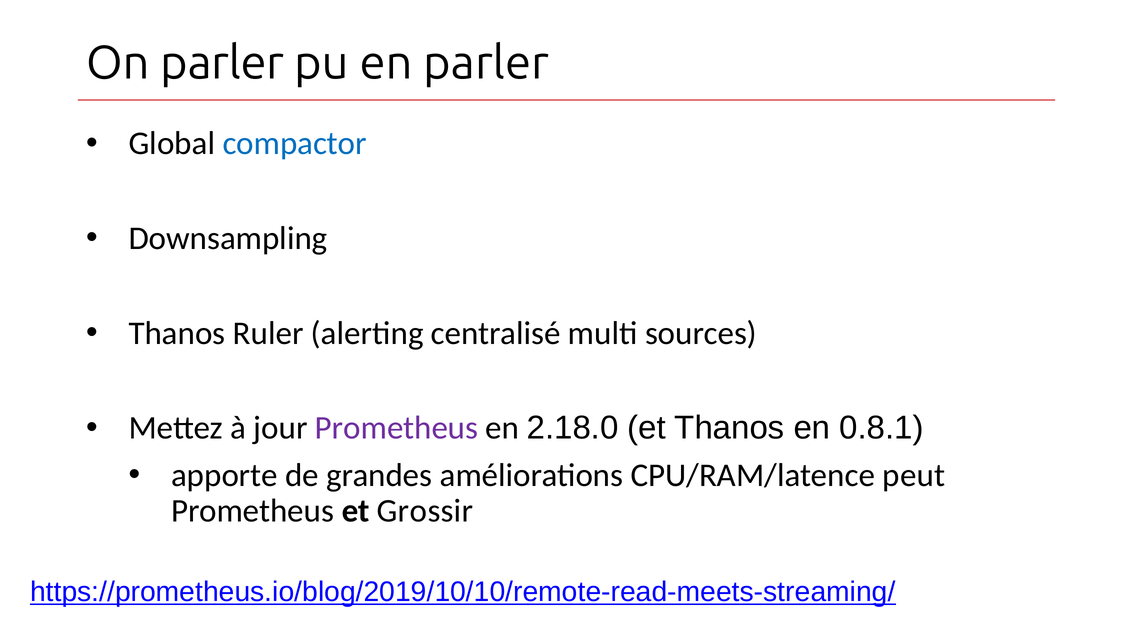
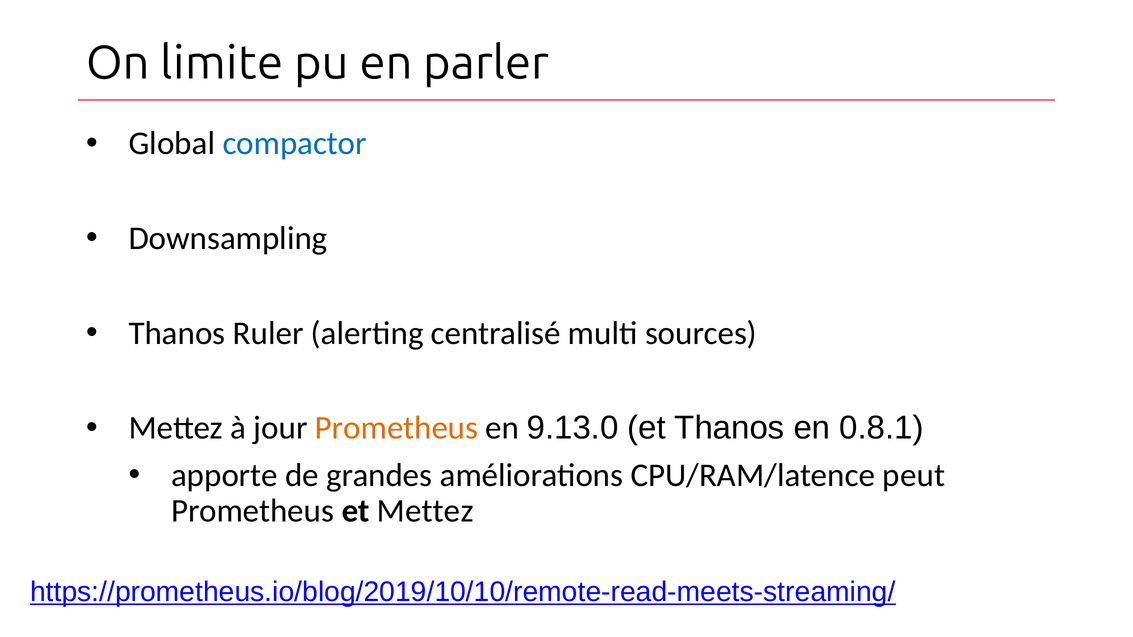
On parler: parler -> limite
Prometheus at (397, 428) colour: purple -> orange
2.18.0: 2.18.0 -> 9.13.0
et Grossir: Grossir -> Mettez
